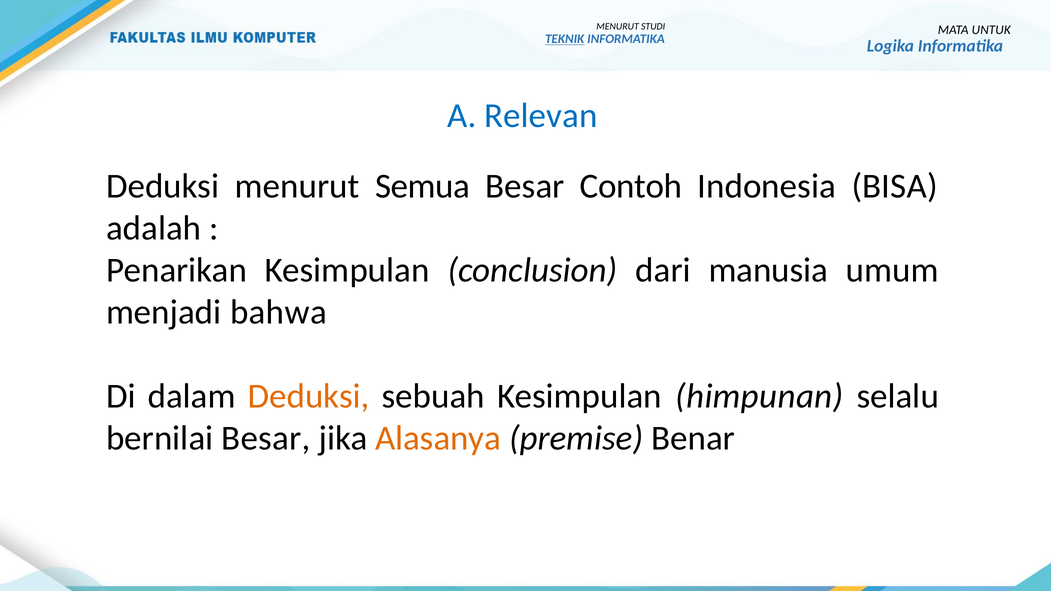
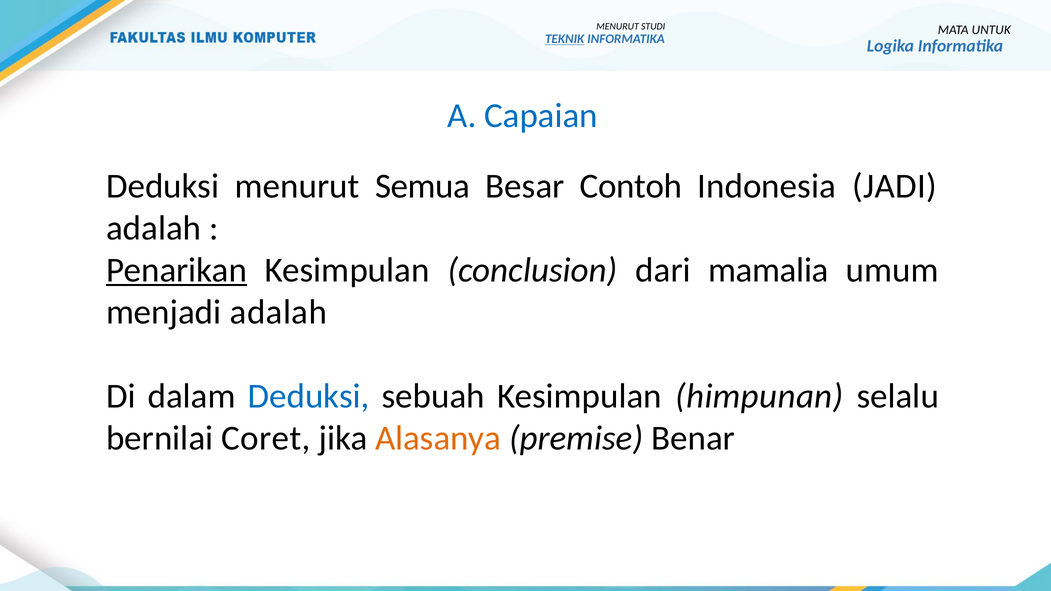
Relevan: Relevan -> Capaian
BISA: BISA -> JADI
Penarikan underline: none -> present
manusia: manusia -> mamalia
menjadi bahwa: bahwa -> adalah
Deduksi at (309, 396) colour: orange -> blue
bernilai Besar: Besar -> Coret
